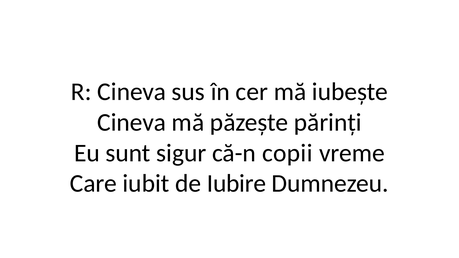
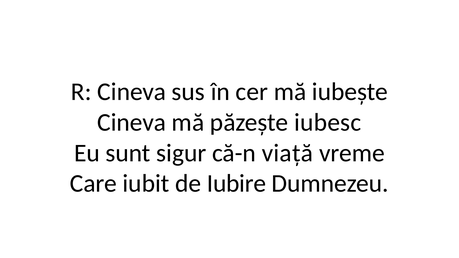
părinți: părinți -> iubesc
copii: copii -> viață
